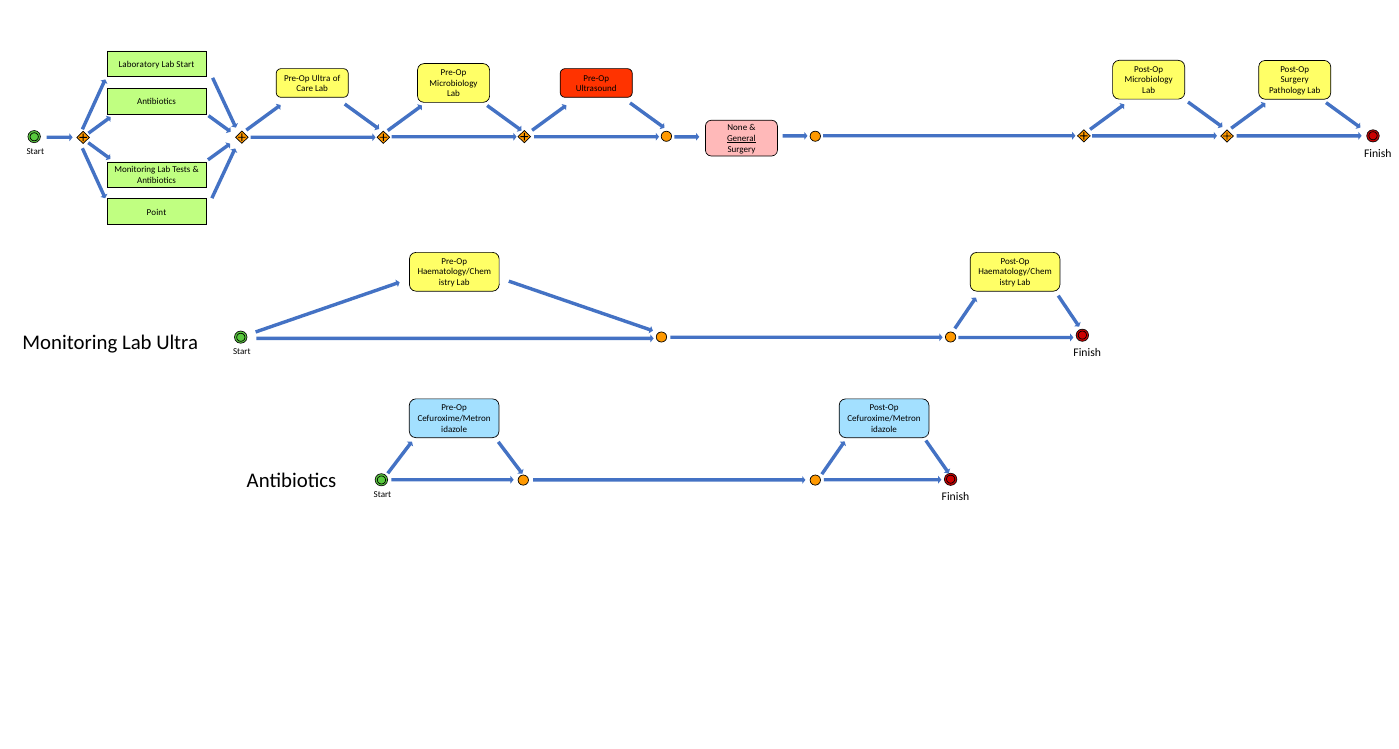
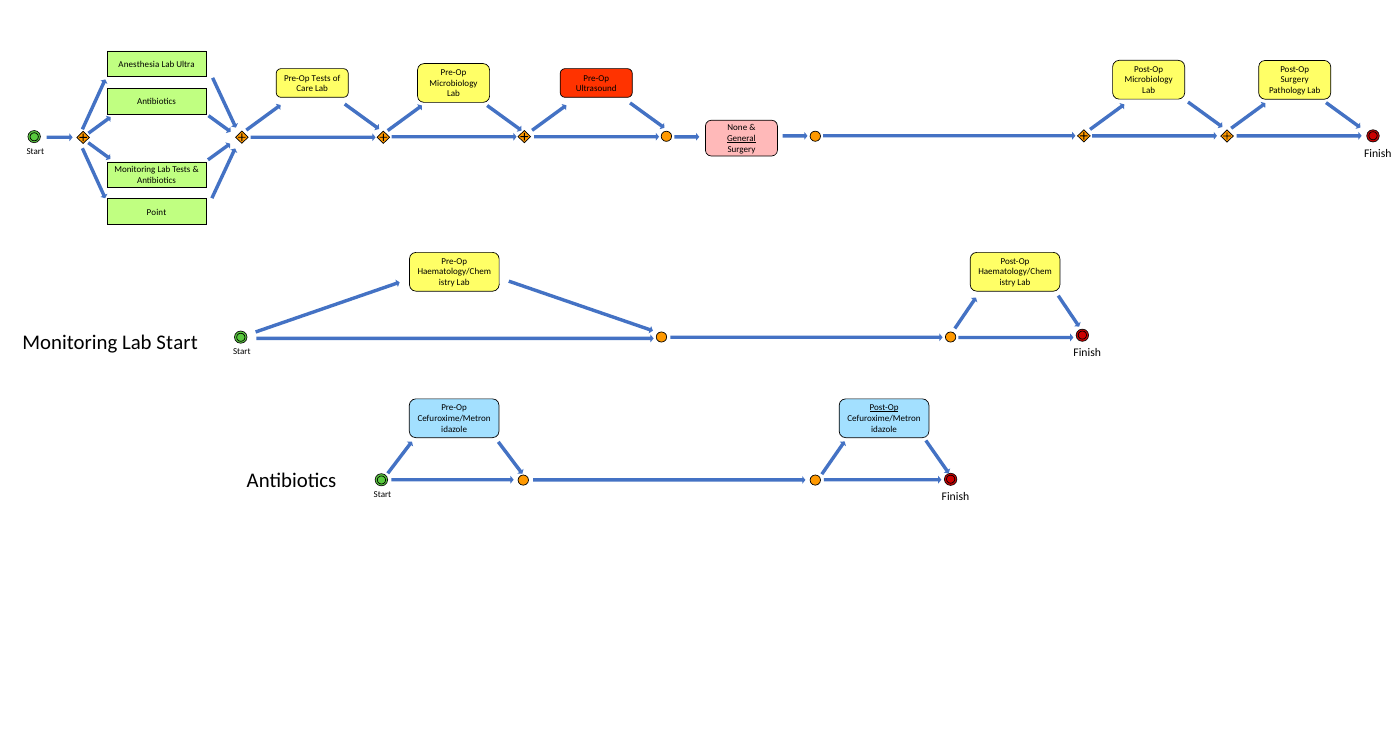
Laboratory: Laboratory -> Anesthesia
Start at (185, 64): Start -> Ultra
Pre-Op Ultra: Ultra -> Tests
Monitoring Lab Ultra: Ultra -> Start
Post-Op at (884, 408) underline: none -> present
